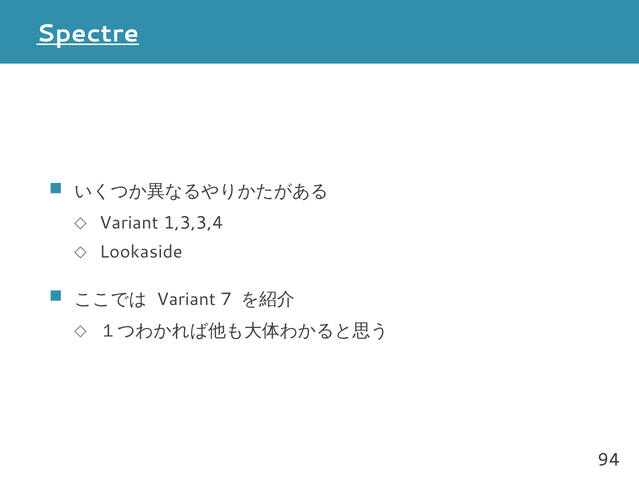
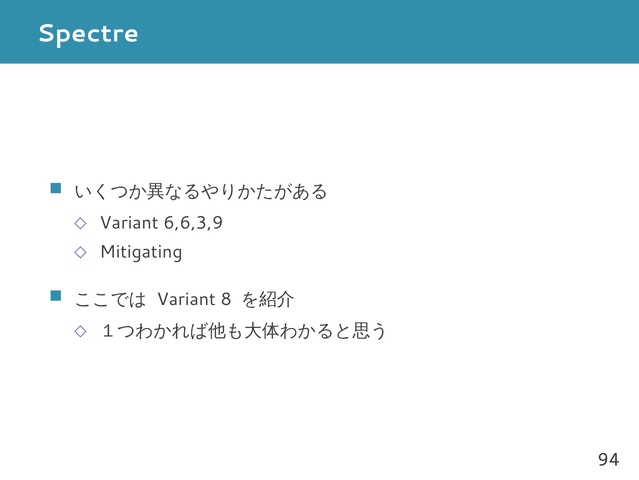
Spectre underline: present -> none
1,3,3,4: 1,3,3,4 -> 6,6,3,9
Lookaside: Lookaside -> Mitigating
7: 7 -> 8
